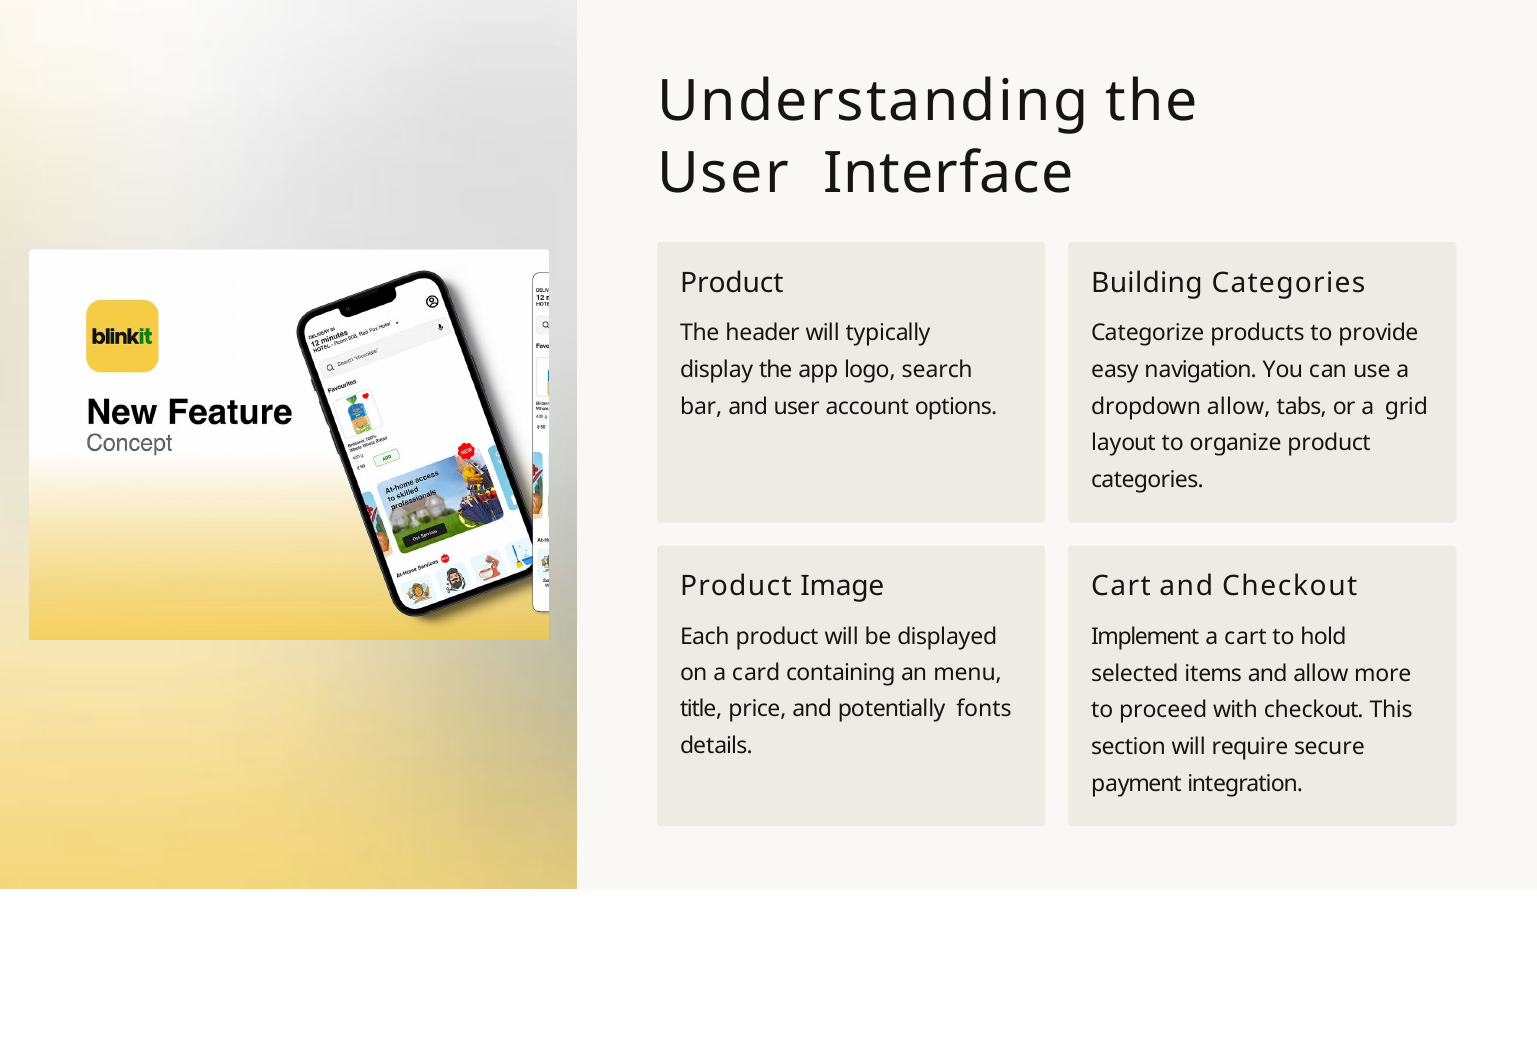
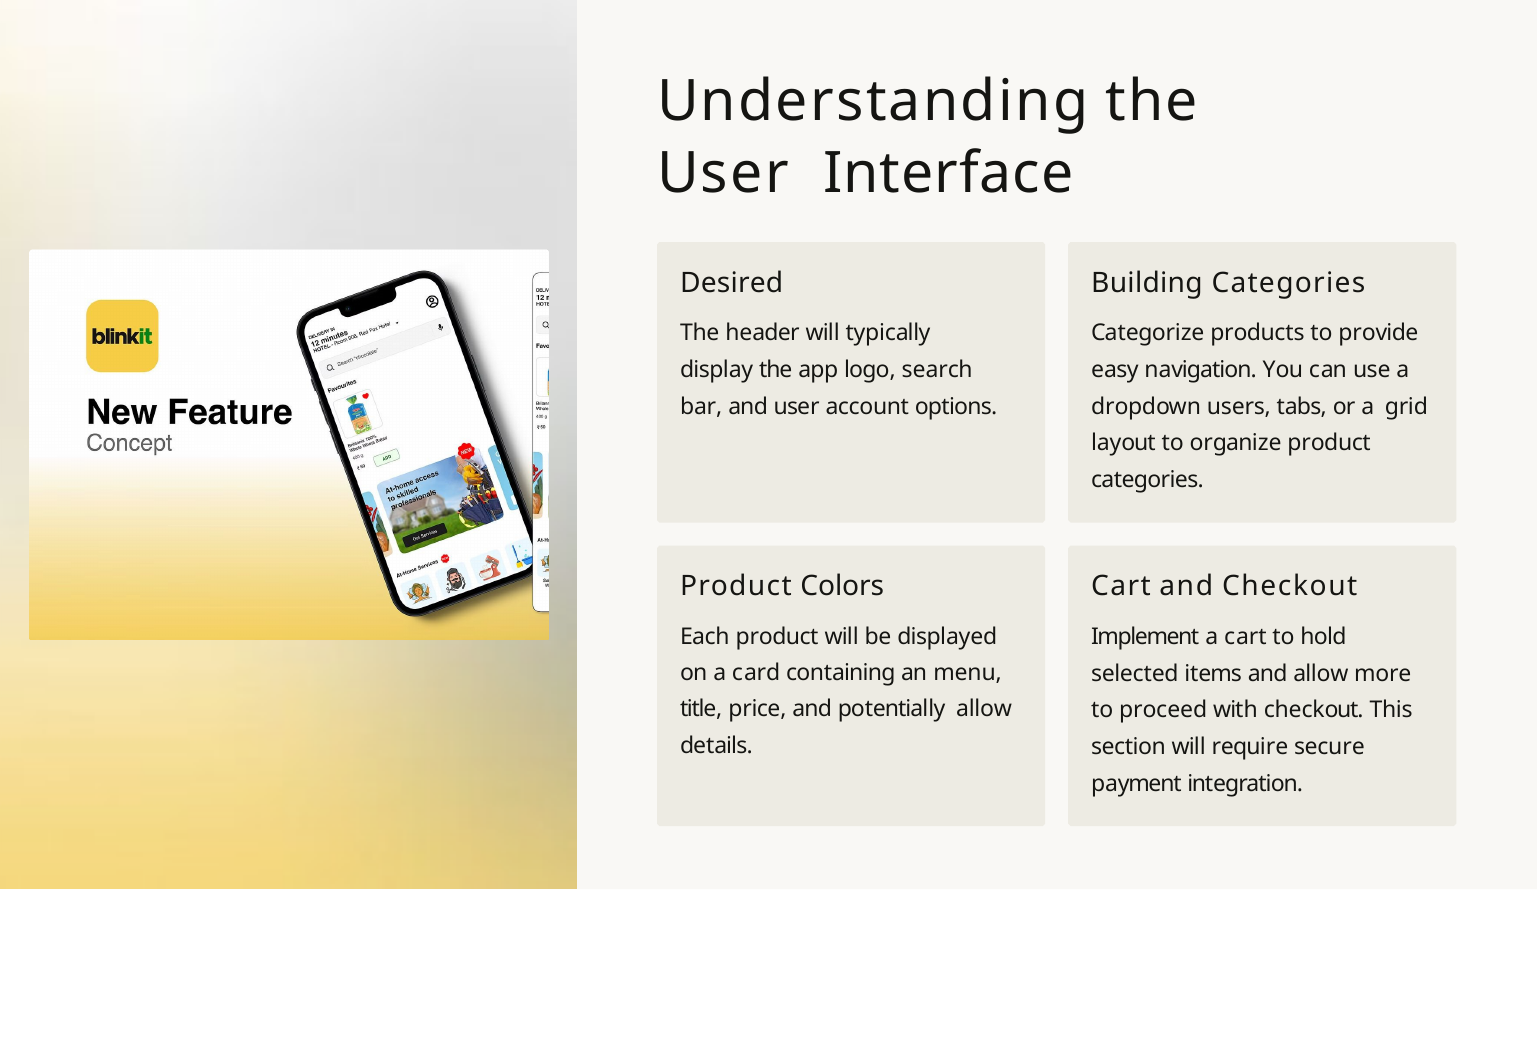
Product at (732, 283): Product -> Desired
dropdown allow: allow -> users
Image: Image -> Colors
potentially fonts: fonts -> allow
